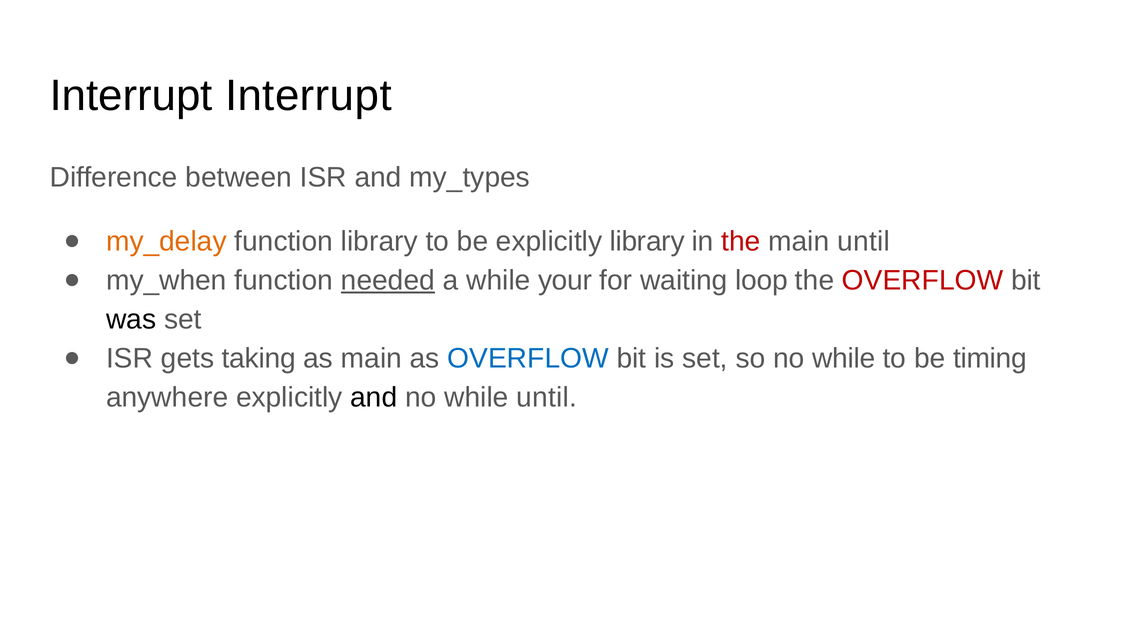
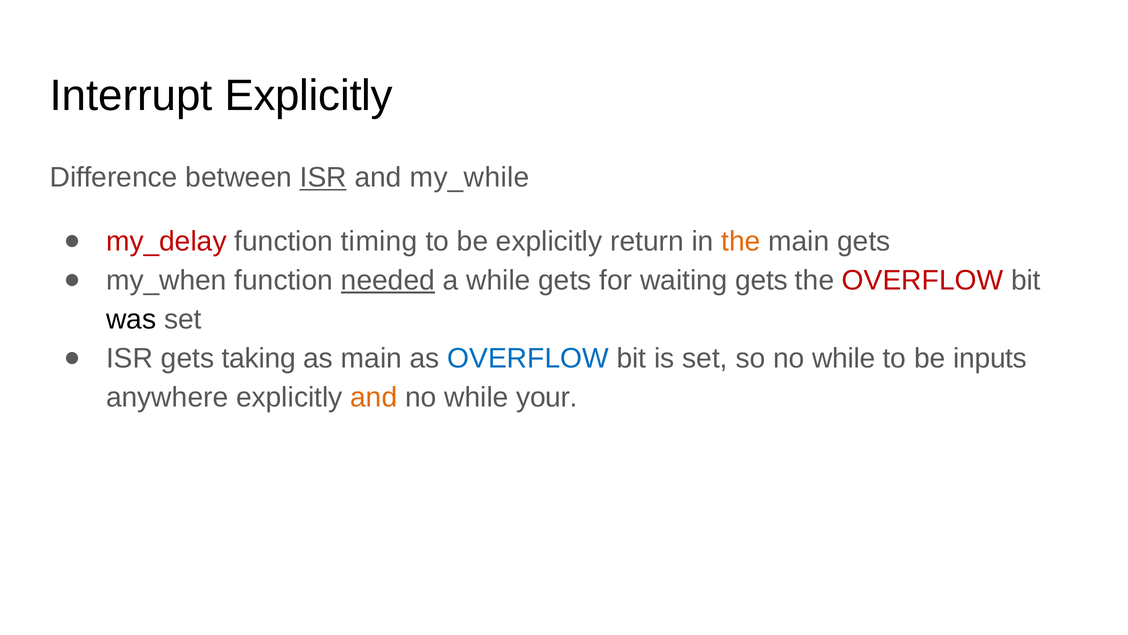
Interrupt Interrupt: Interrupt -> Explicitly
ISR at (323, 177) underline: none -> present
my_types: my_types -> my_while
my_delay colour: orange -> red
function library: library -> timing
explicitly library: library -> return
the at (741, 241) colour: red -> orange
main until: until -> gets
while your: your -> gets
waiting loop: loop -> gets
timing: timing -> inputs
and at (374, 397) colour: black -> orange
while until: until -> your
